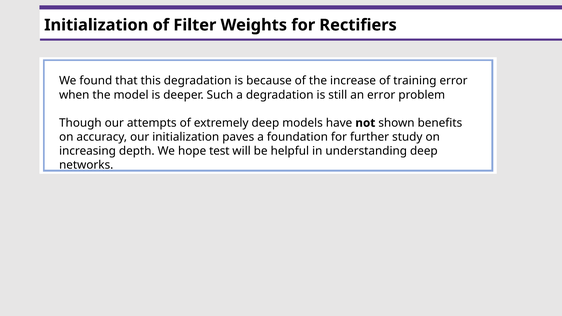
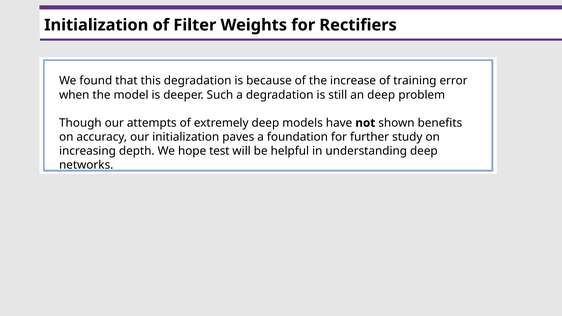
an error: error -> deep
